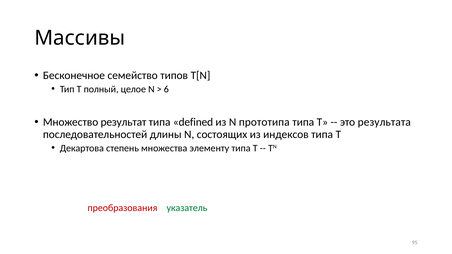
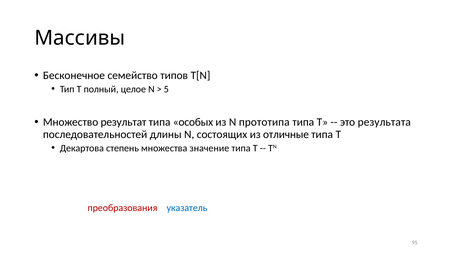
6: 6 -> 5
defined: defined -> особых
индексов: индексов -> отличные
элементу: элементу -> значение
указатель at (187, 208) colour: green -> blue
